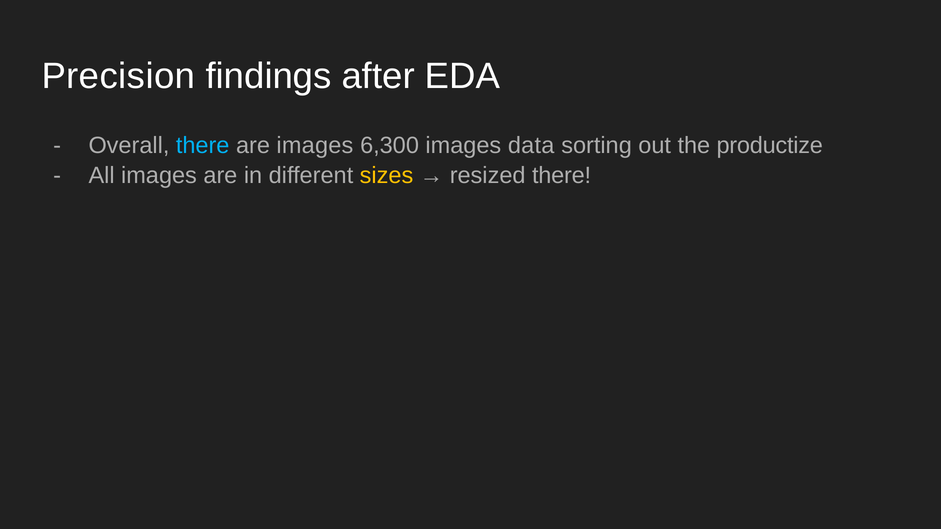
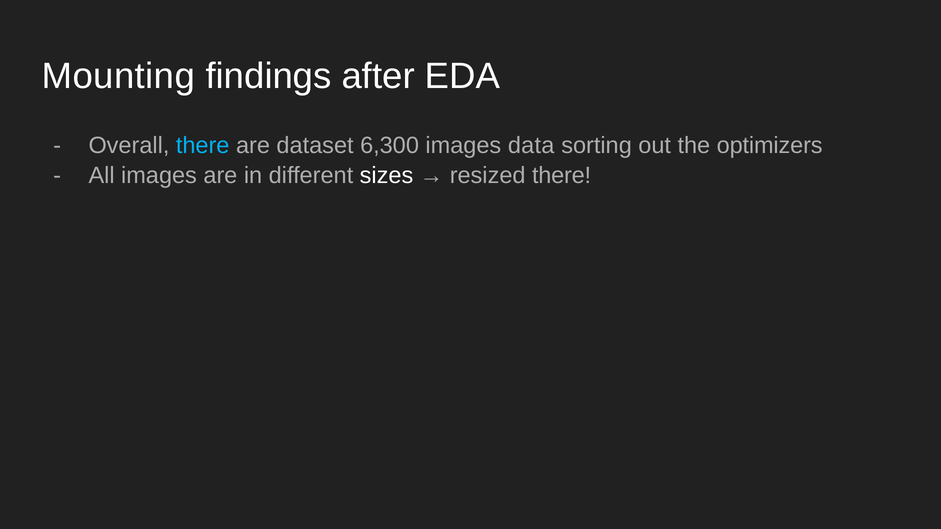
Precision: Precision -> Mounting
are images: images -> dataset
productize: productize -> optimizers
sizes colour: yellow -> white
